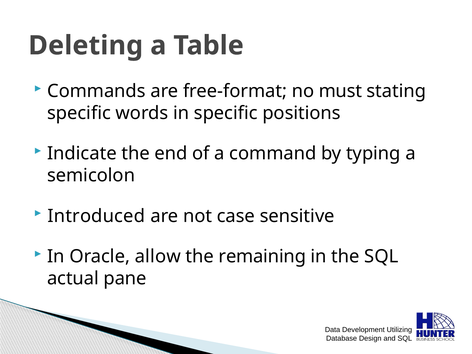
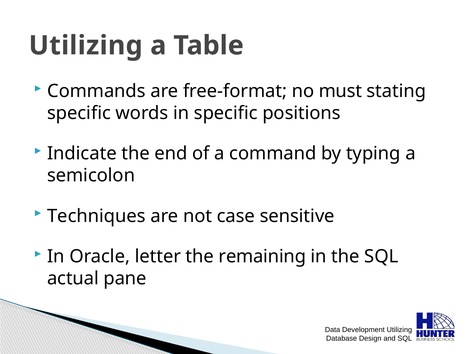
Deleting at (86, 46): Deleting -> Utilizing
Introduced: Introduced -> Techniques
allow: allow -> letter
